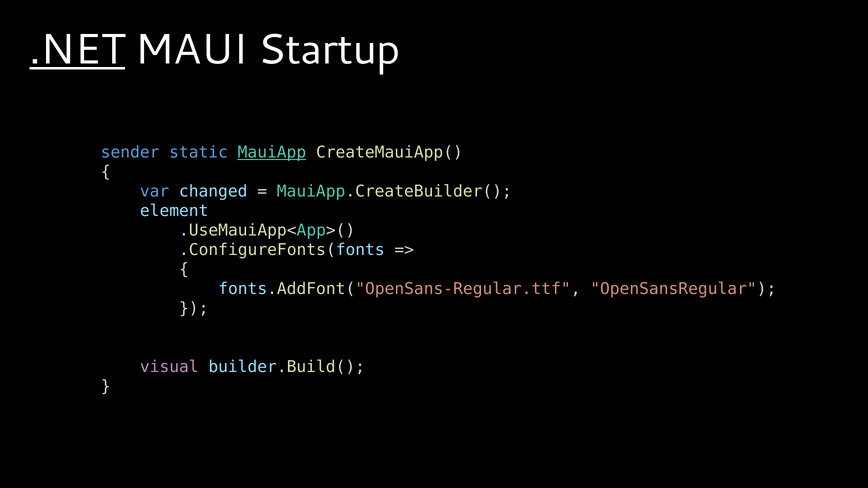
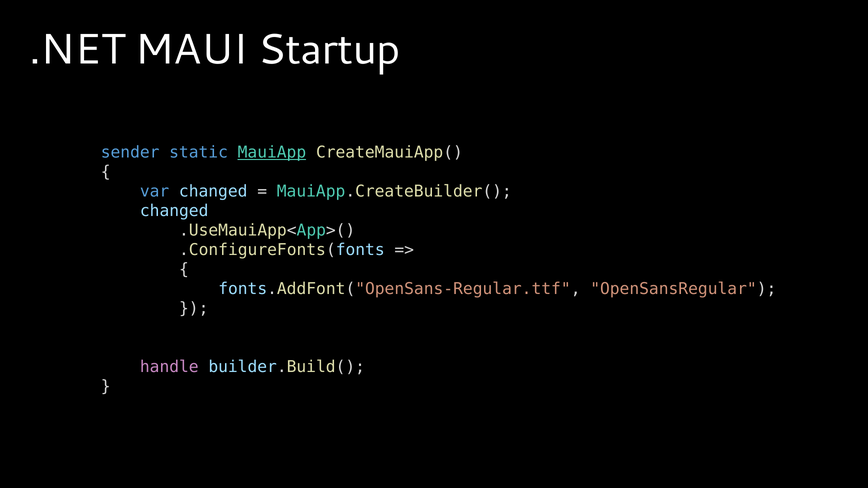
.NET underline: present -> none
element at (174, 211): element -> changed
visual: visual -> handle
